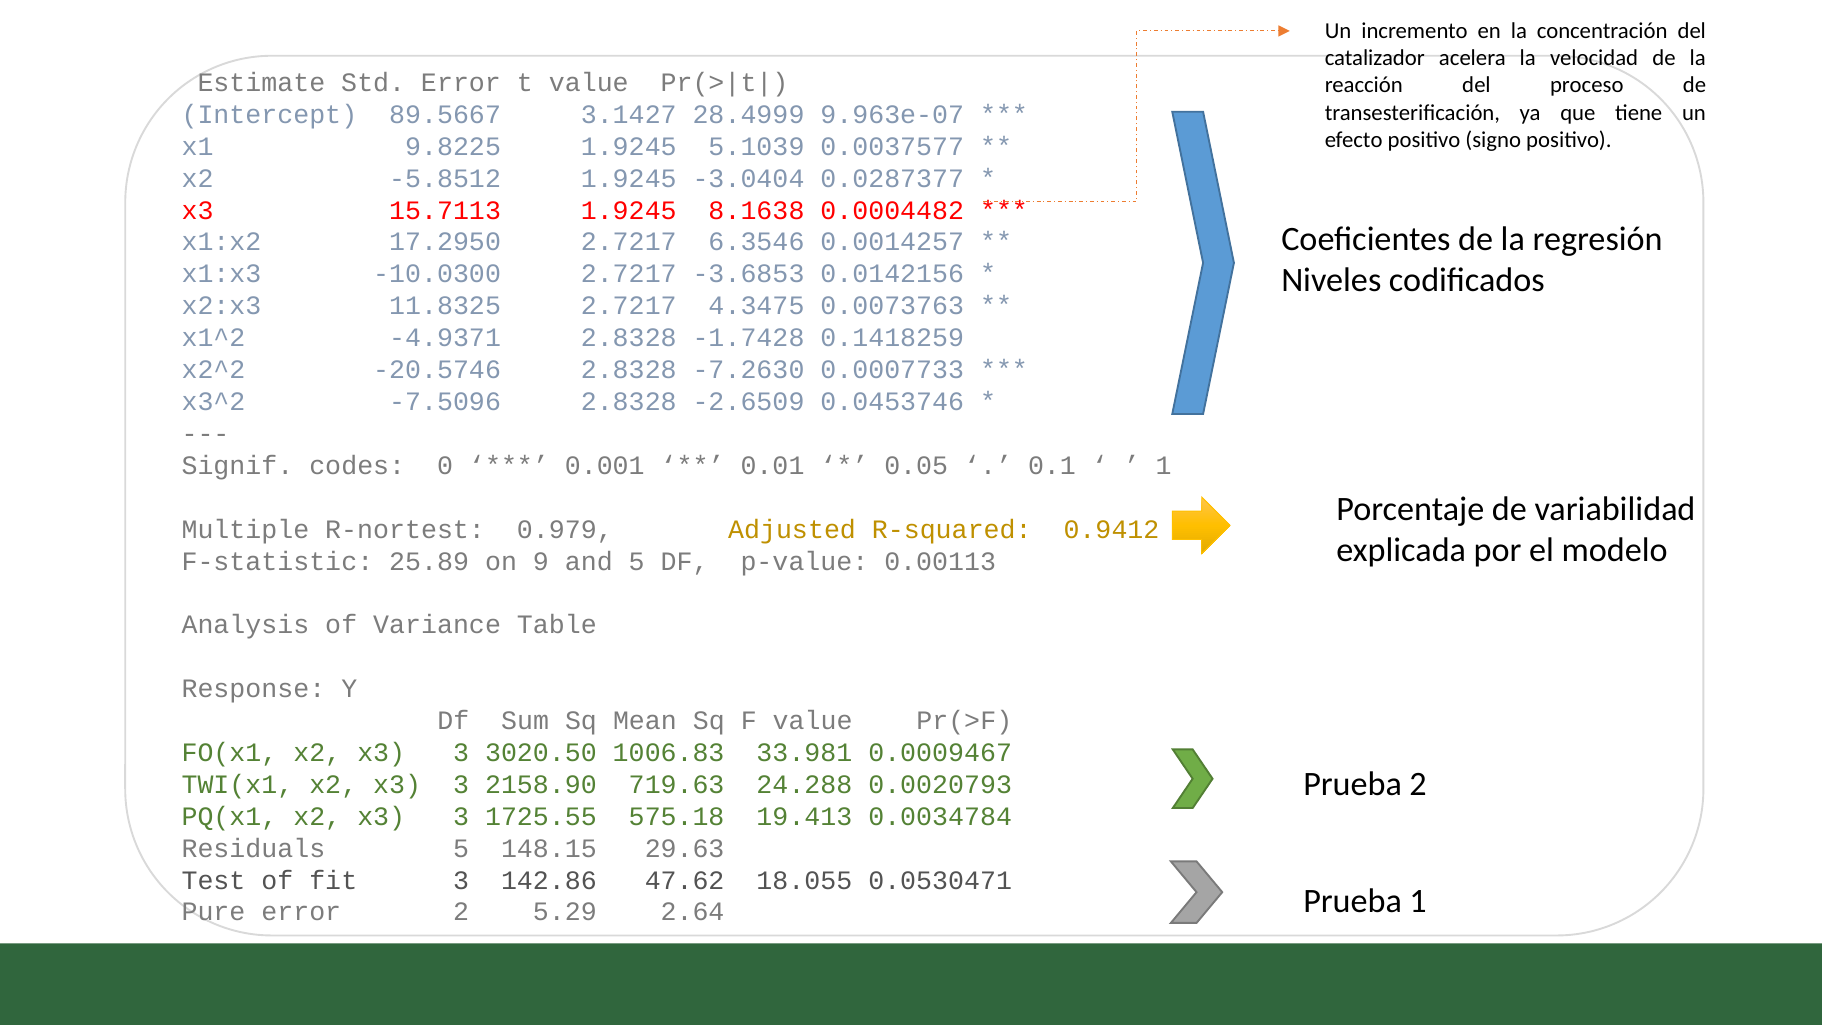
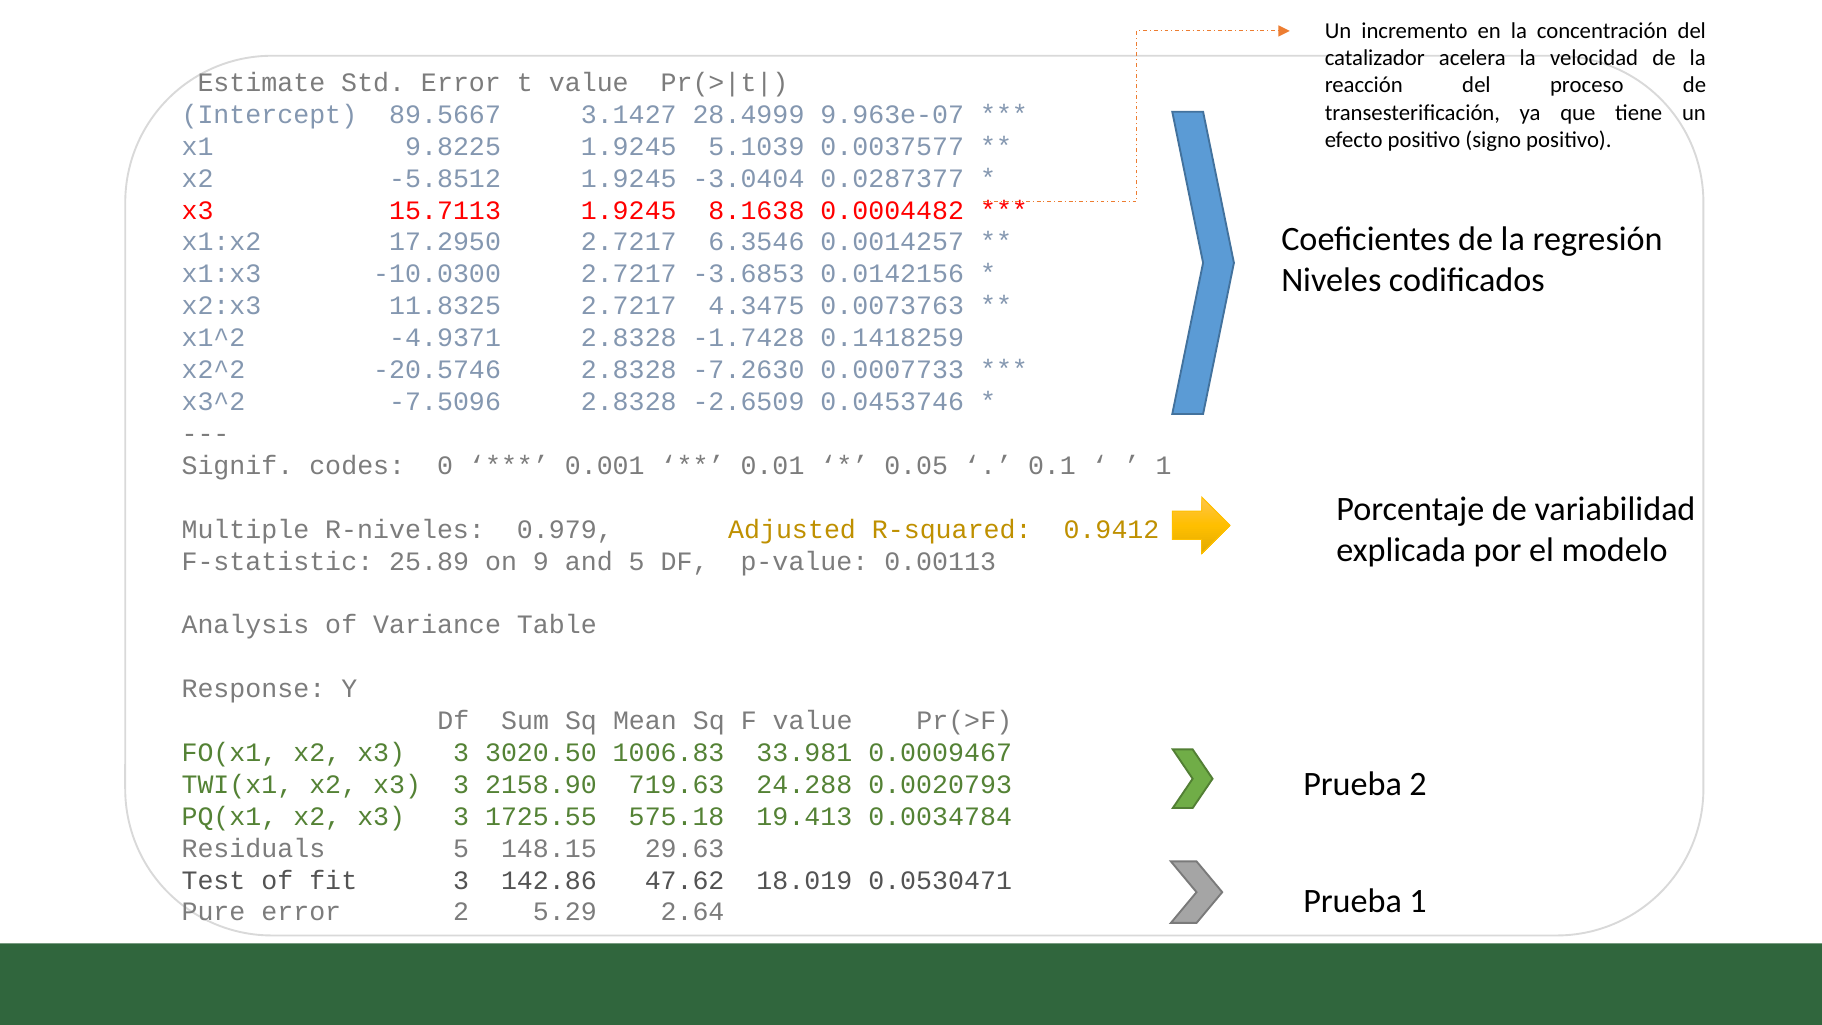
R-nortest: R-nortest -> R-niveles
18.055: 18.055 -> 18.019
